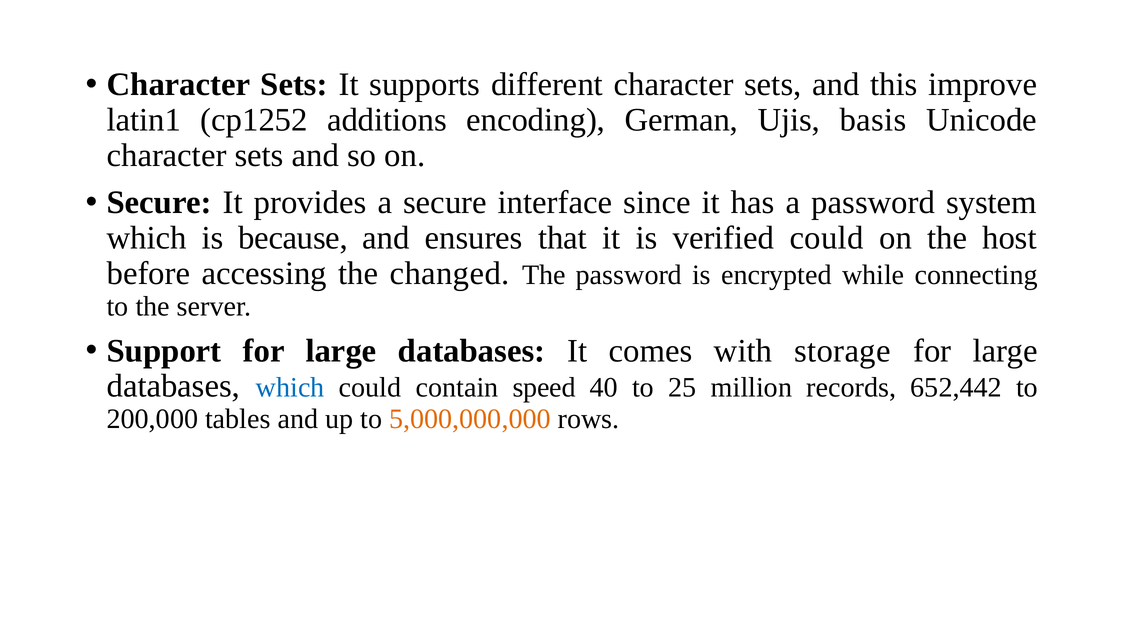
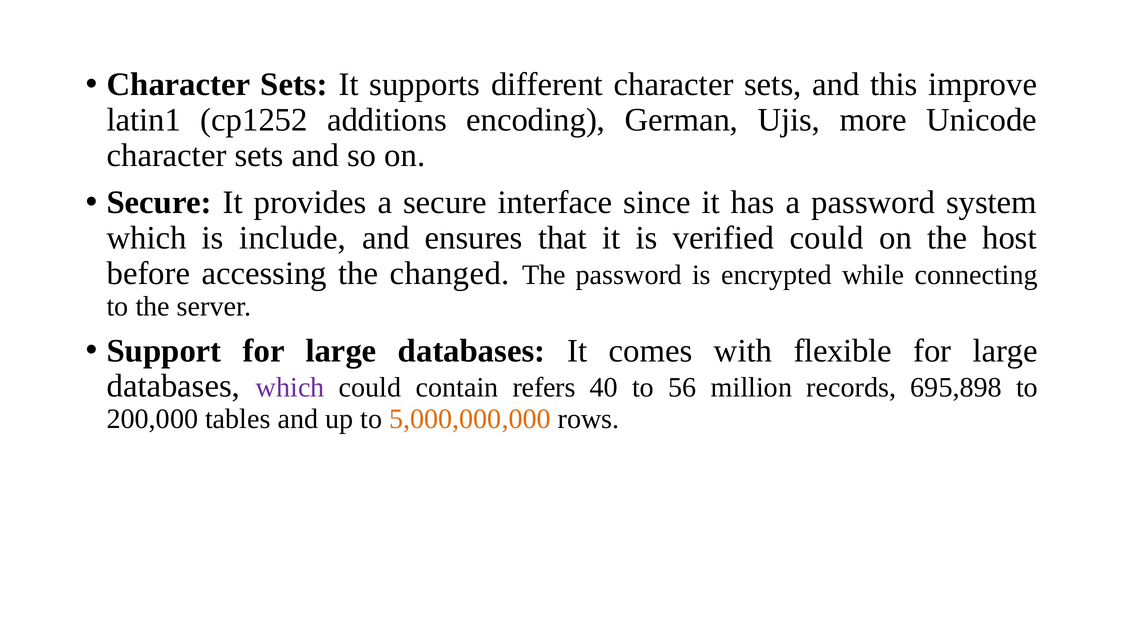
basis: basis -> more
because: because -> include
storage: storage -> flexible
which at (290, 388) colour: blue -> purple
speed: speed -> refers
25: 25 -> 56
652,442: 652,442 -> 695,898
